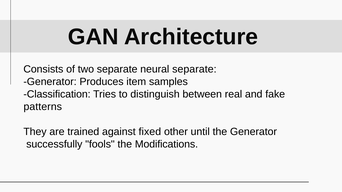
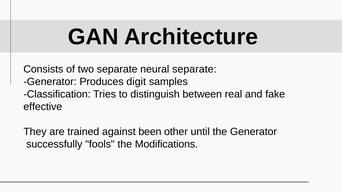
item: item -> digit
patterns: patterns -> effective
fixed: fixed -> been
